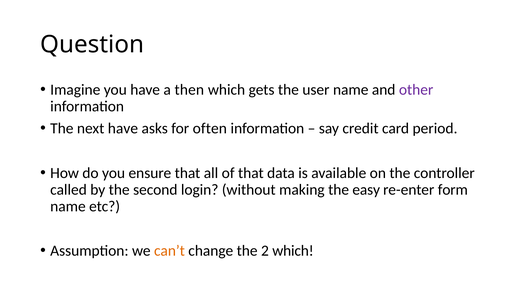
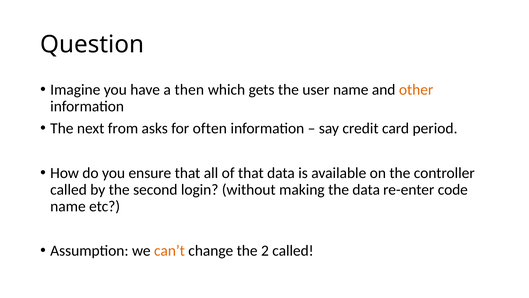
other colour: purple -> orange
next have: have -> from
the easy: easy -> data
form: form -> code
2 which: which -> called
